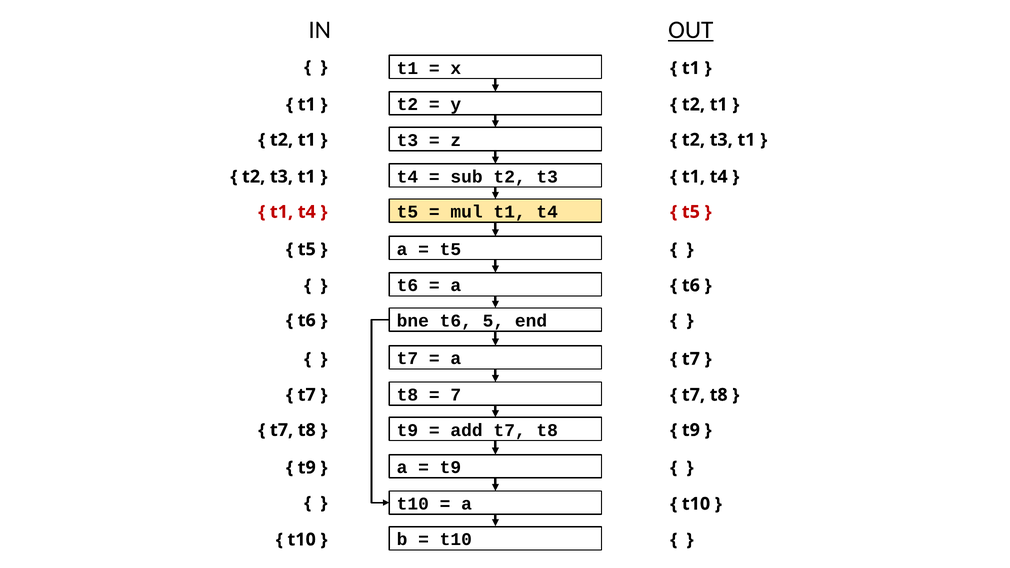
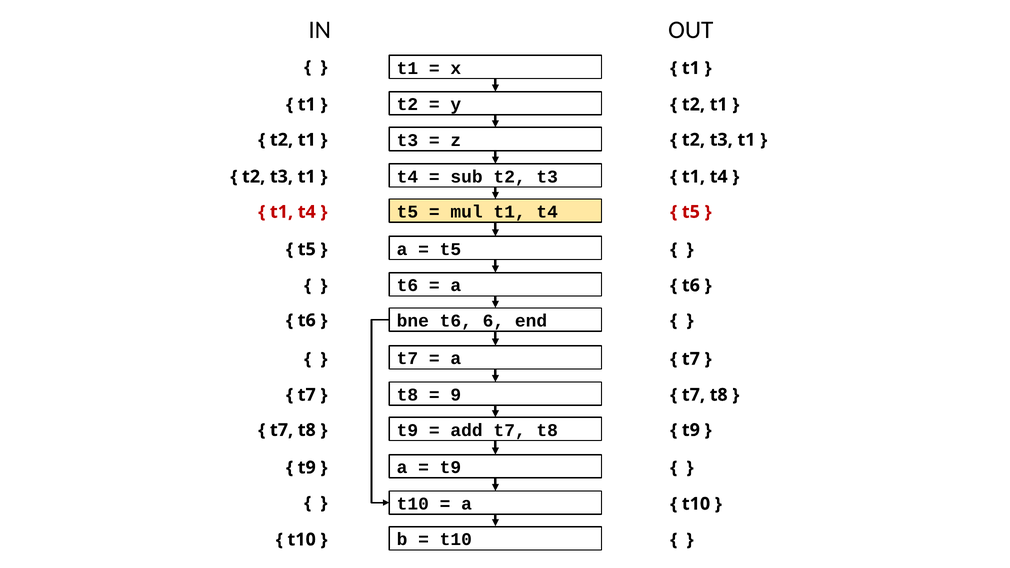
OUT underline: present -> none
5: 5 -> 6
7: 7 -> 9
